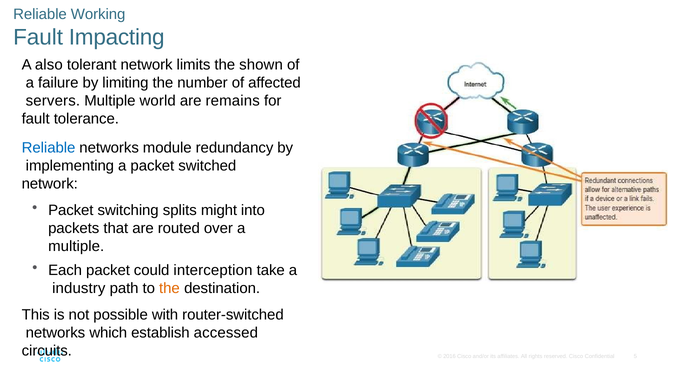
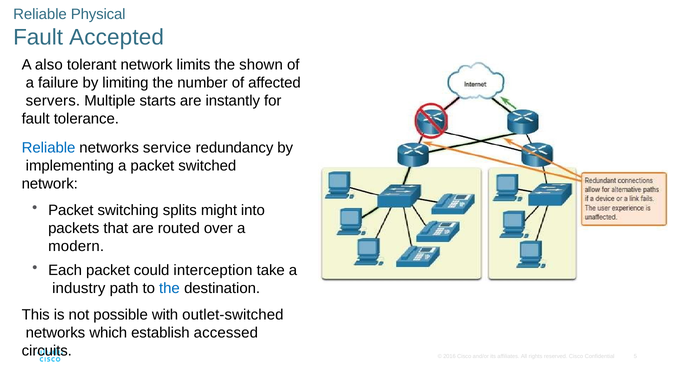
Working: Working -> Physical
Impacting: Impacting -> Accepted
world: world -> starts
remains: remains -> instantly
module: module -> service
multiple at (76, 246): multiple -> modern
the at (169, 288) colour: orange -> blue
router-switched: router-switched -> outlet-switched
